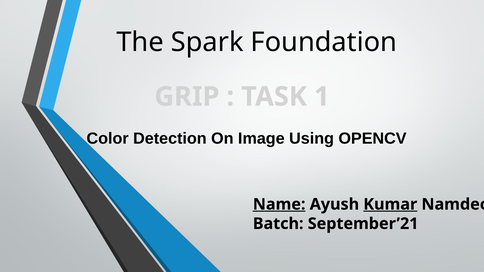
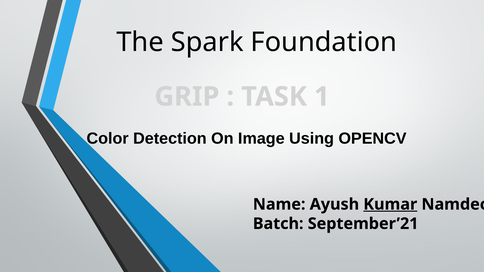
Name underline: present -> none
